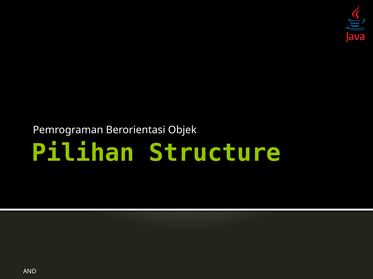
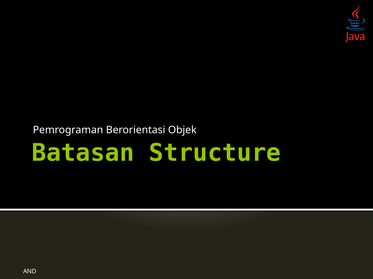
Pilihan: Pilihan -> Batasan
